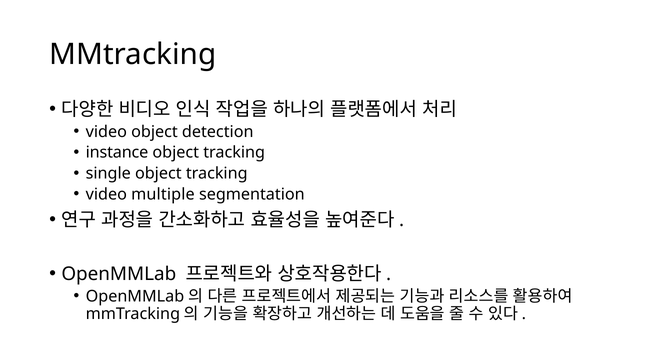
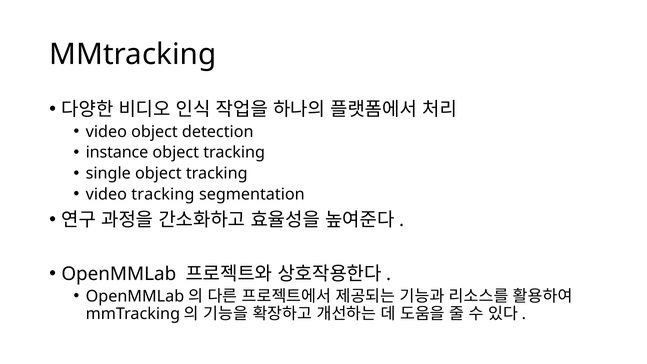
video multiple: multiple -> tracking
